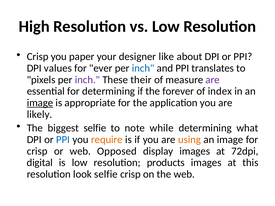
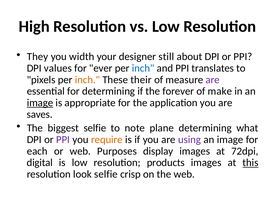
Crisp at (38, 57): Crisp -> They
paper: paper -> width
like: like -> still
inch at (87, 80) colour: purple -> orange
index: index -> make
likely: likely -> saves
while: while -> plane
PPI at (63, 140) colour: blue -> purple
using colour: orange -> purple
crisp at (37, 151): crisp -> each
Opposed: Opposed -> Purposes
this underline: none -> present
